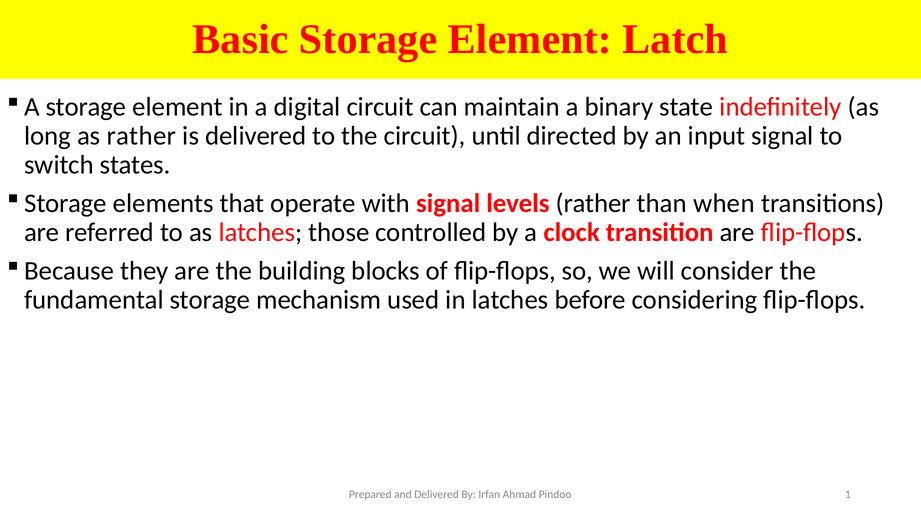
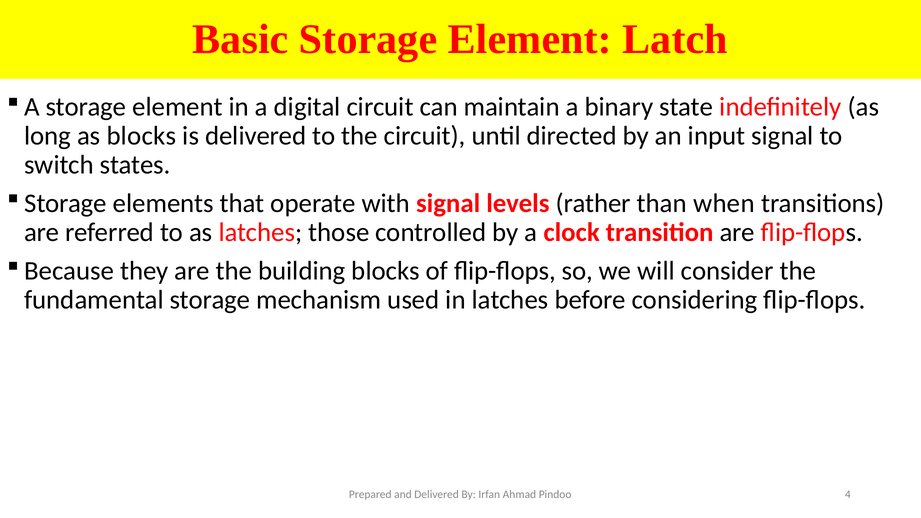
as rather: rather -> blocks
1: 1 -> 4
